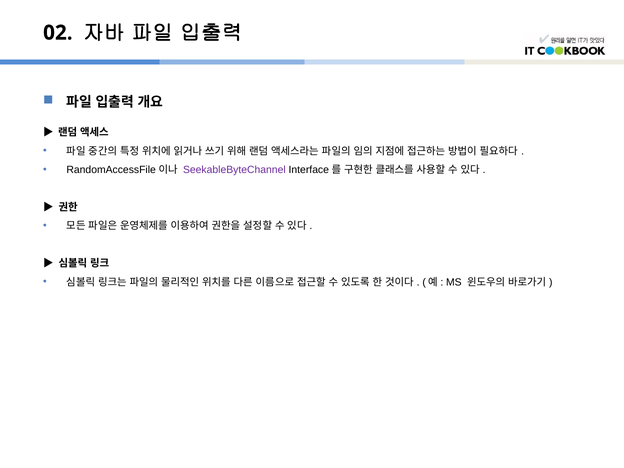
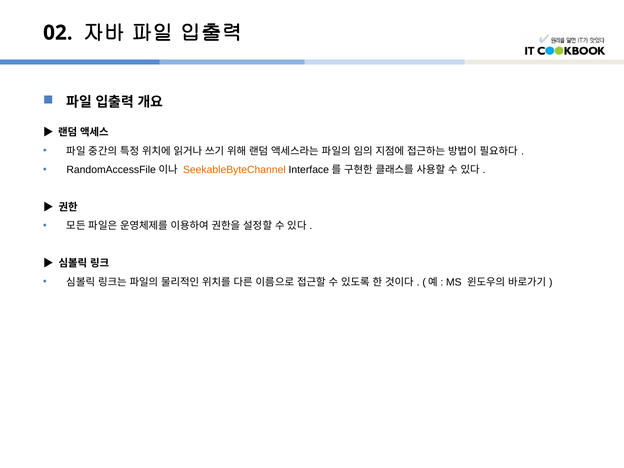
SeekableByteChannel colour: purple -> orange
